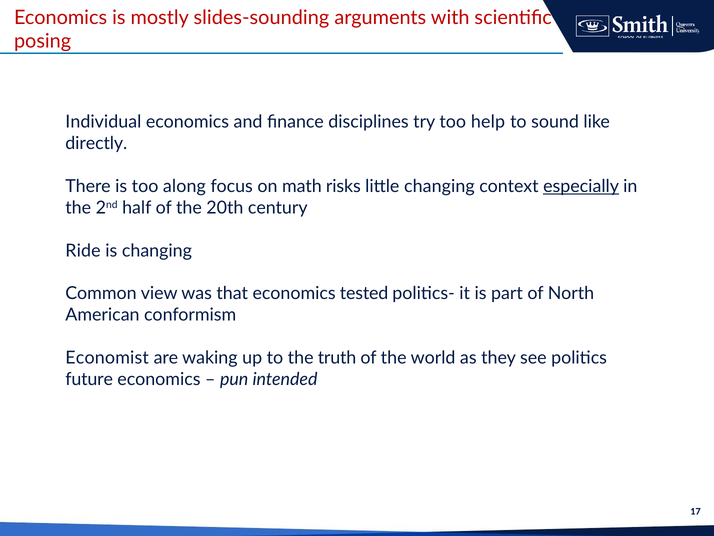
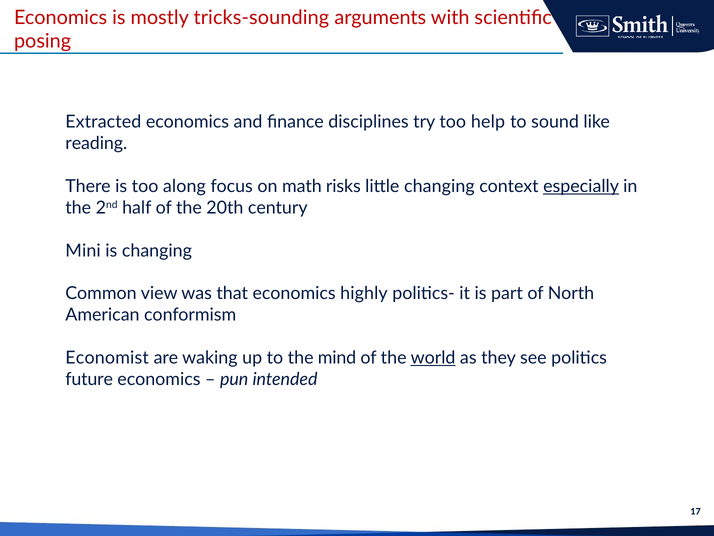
slides-sounding: slides-sounding -> tricks-sounding
Individual: Individual -> Extracted
directly: directly -> reading
Ride: Ride -> Mini
tested: tested -> highly
truth: truth -> mind
world underline: none -> present
